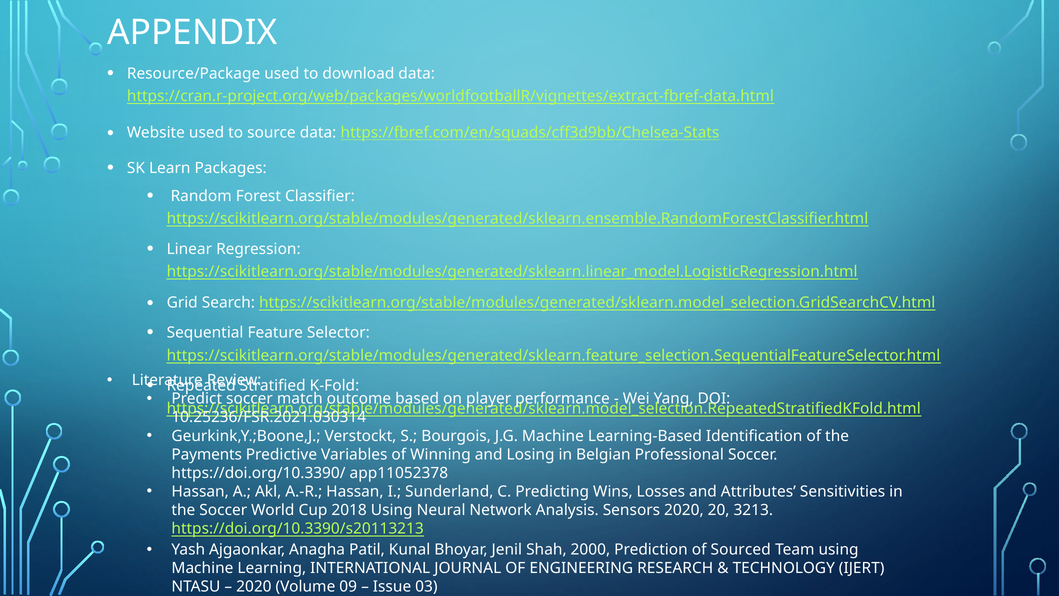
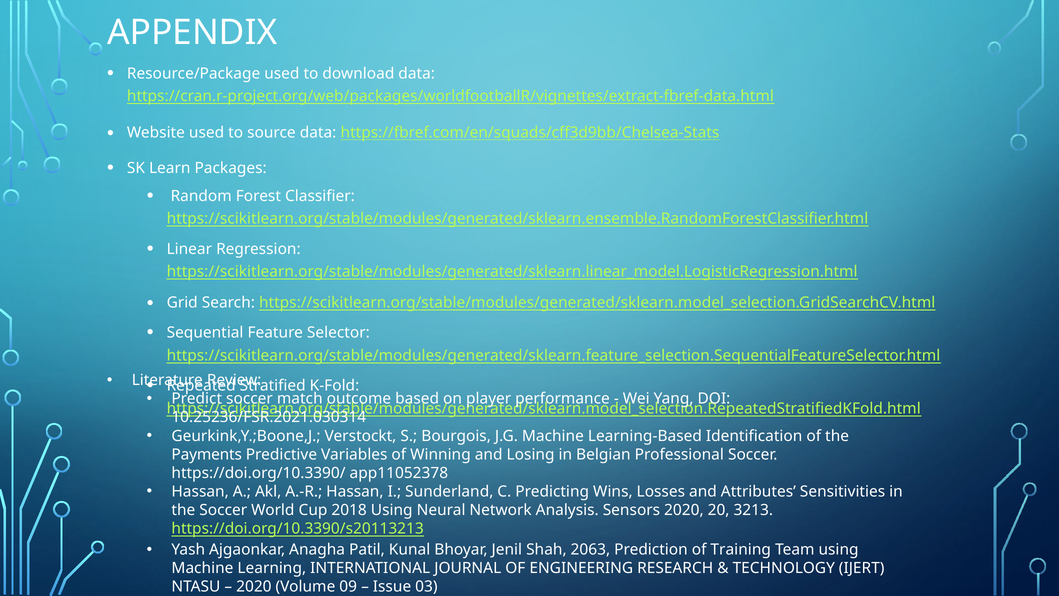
2000: 2000 -> 2063
Sourced: Sourced -> Training
